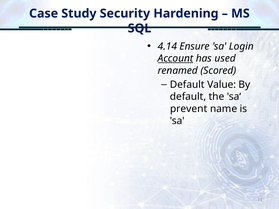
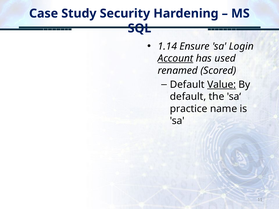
4.14: 4.14 -> 1.14
Value underline: none -> present
prevent: prevent -> practice
